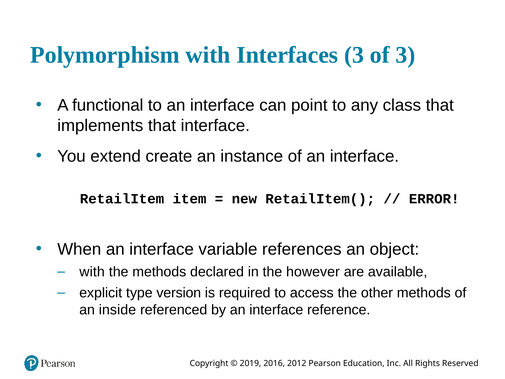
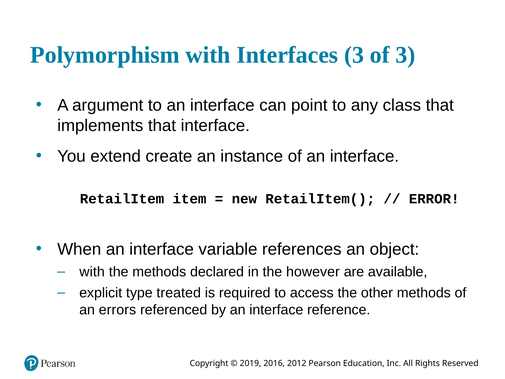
functional: functional -> argument
version: version -> treated
inside: inside -> errors
